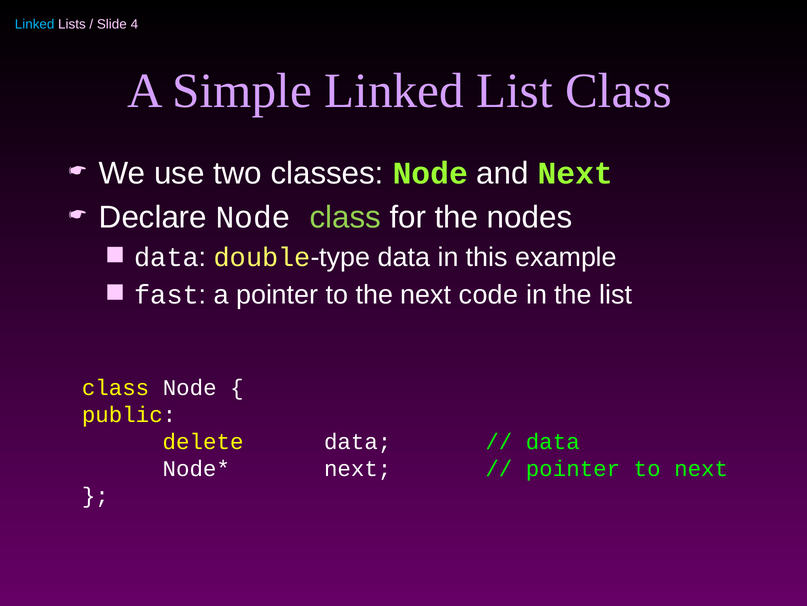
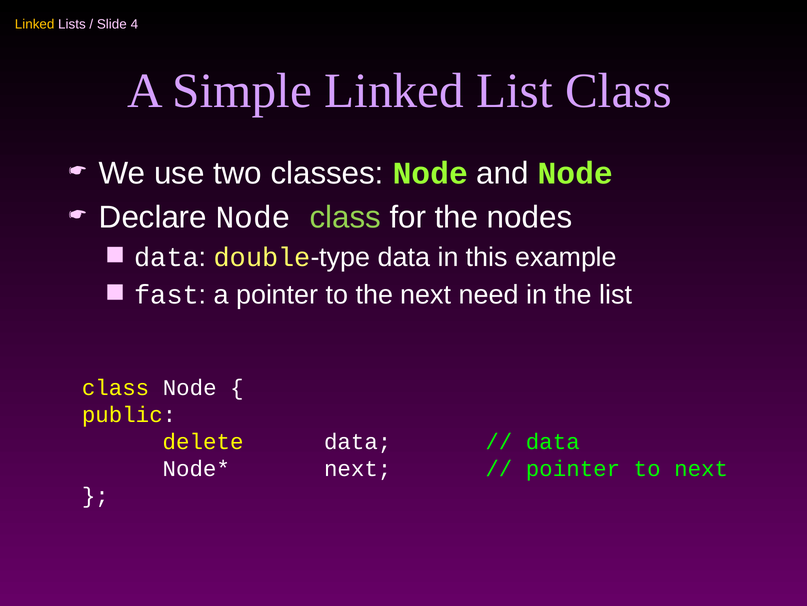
Linked at (35, 24) colour: light blue -> yellow
and Next: Next -> Node
code: code -> need
